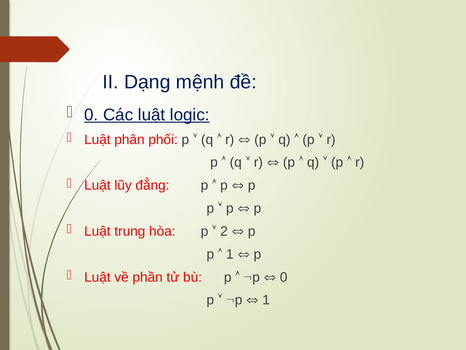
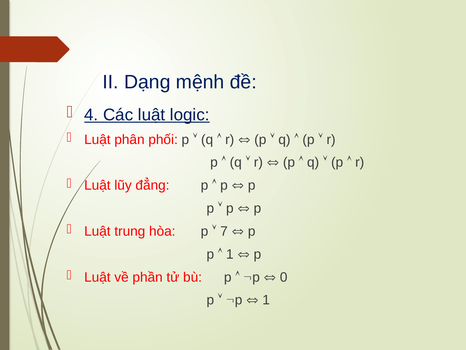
0 at (91, 115): 0 -> 4
2: 2 -> 7
